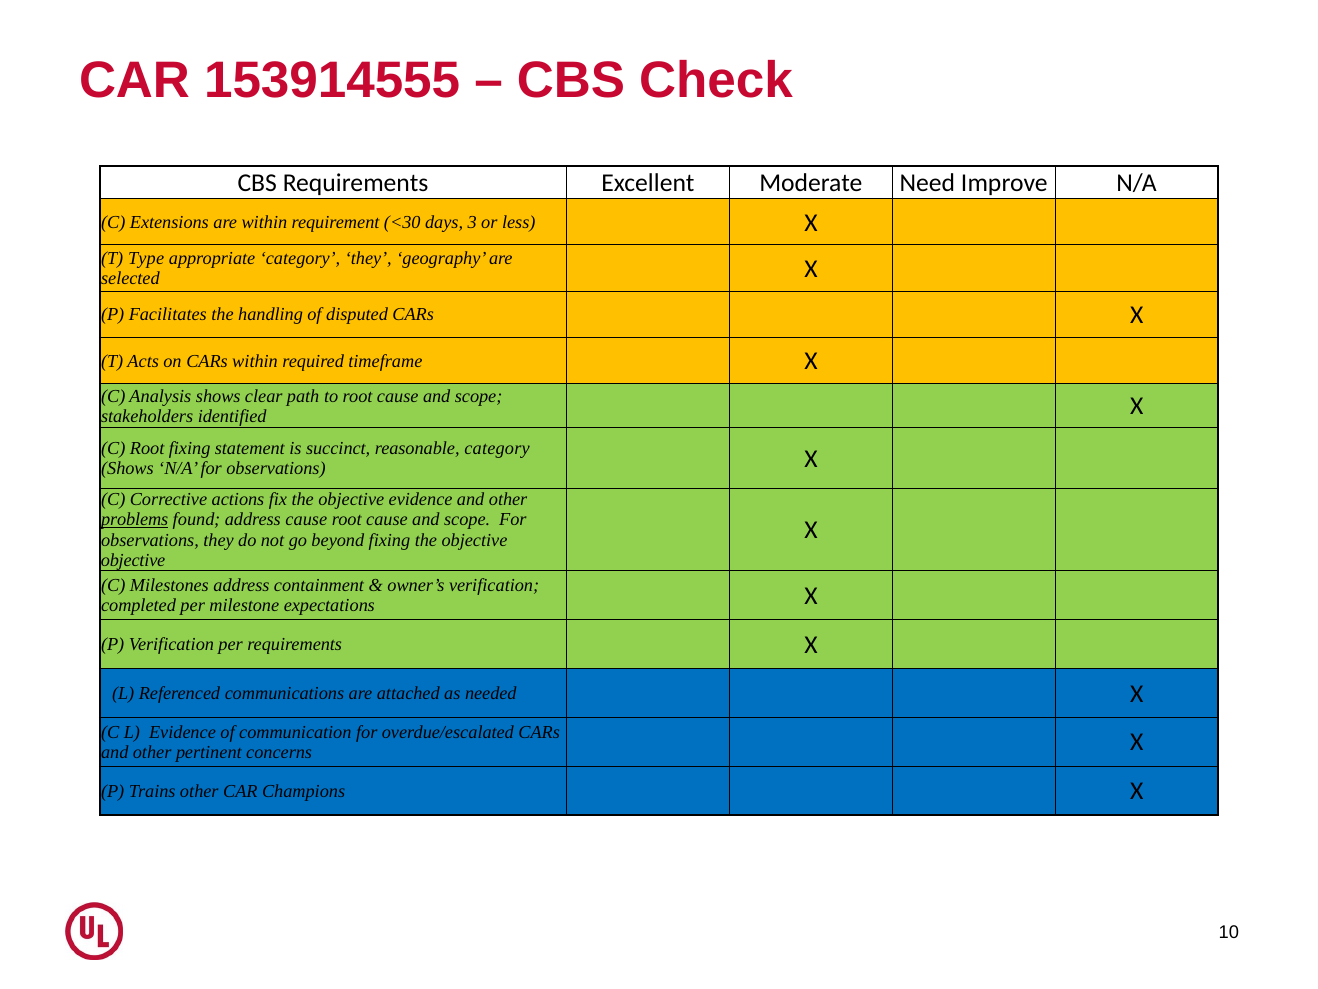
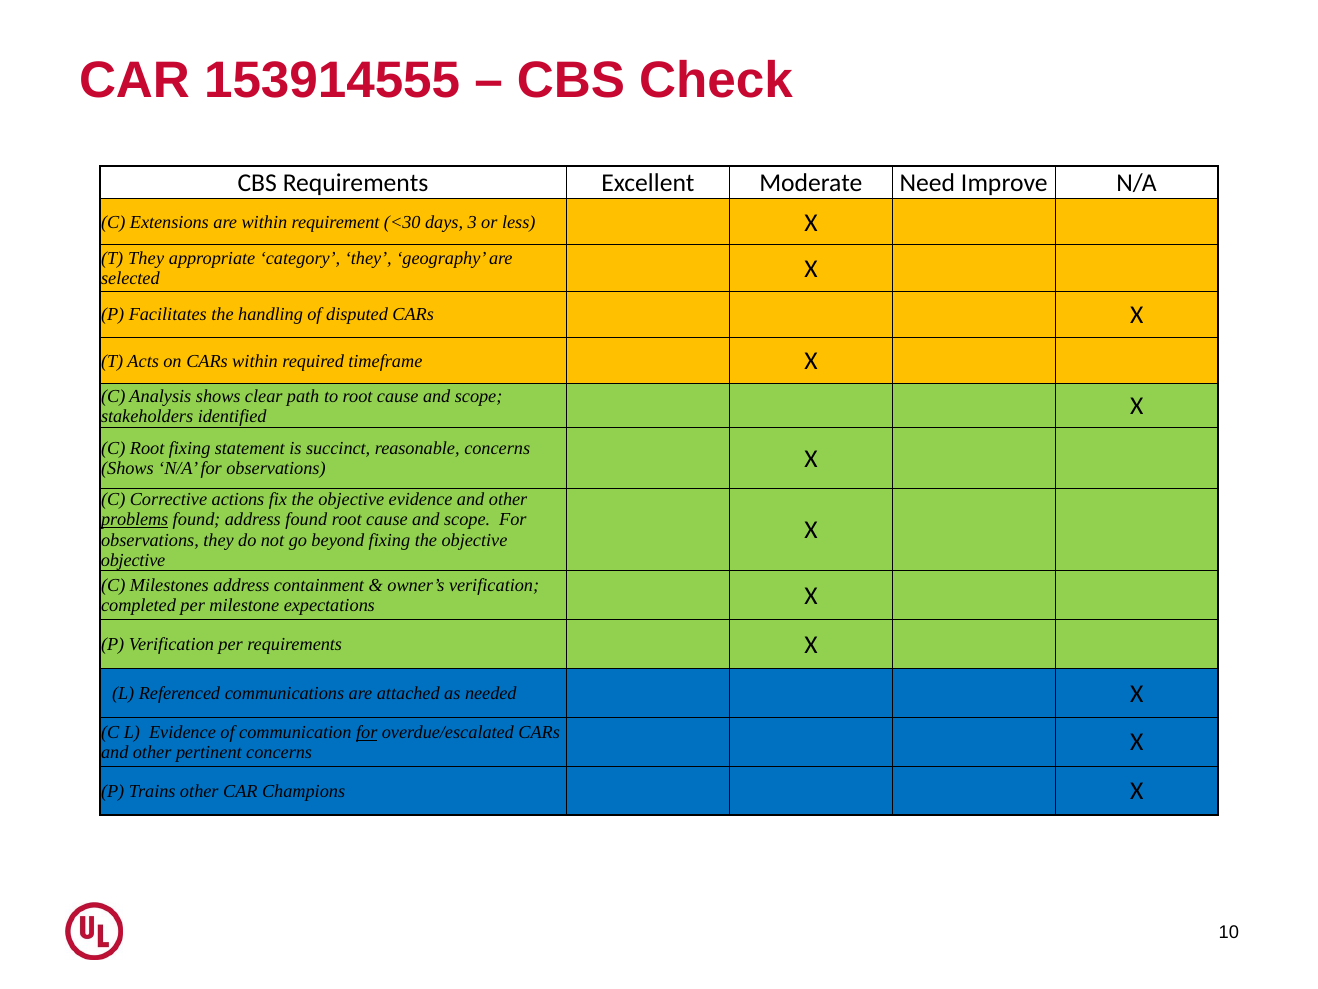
T Type: Type -> They
reasonable category: category -> concerns
address cause: cause -> found
for at (367, 732) underline: none -> present
